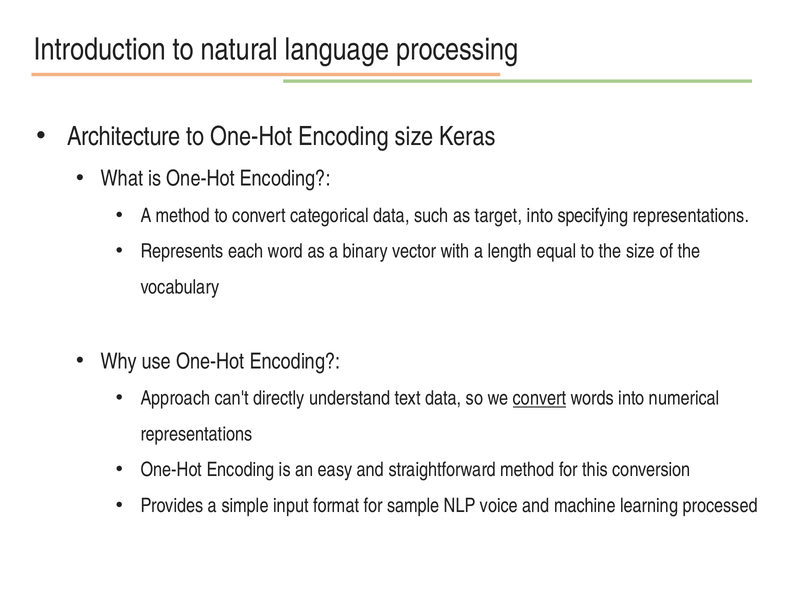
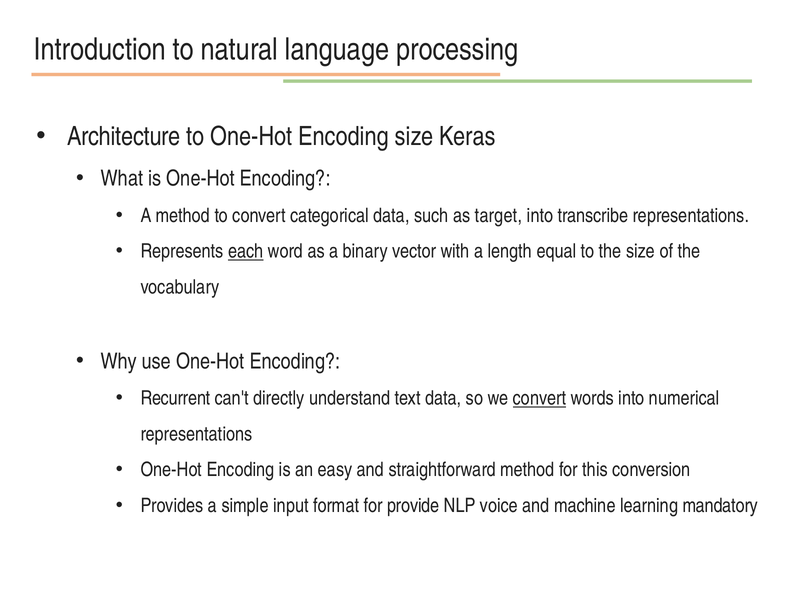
specifying: specifying -> transcribe
each underline: none -> present
Approach: Approach -> Recurrent
sample: sample -> provide
processed: processed -> mandatory
